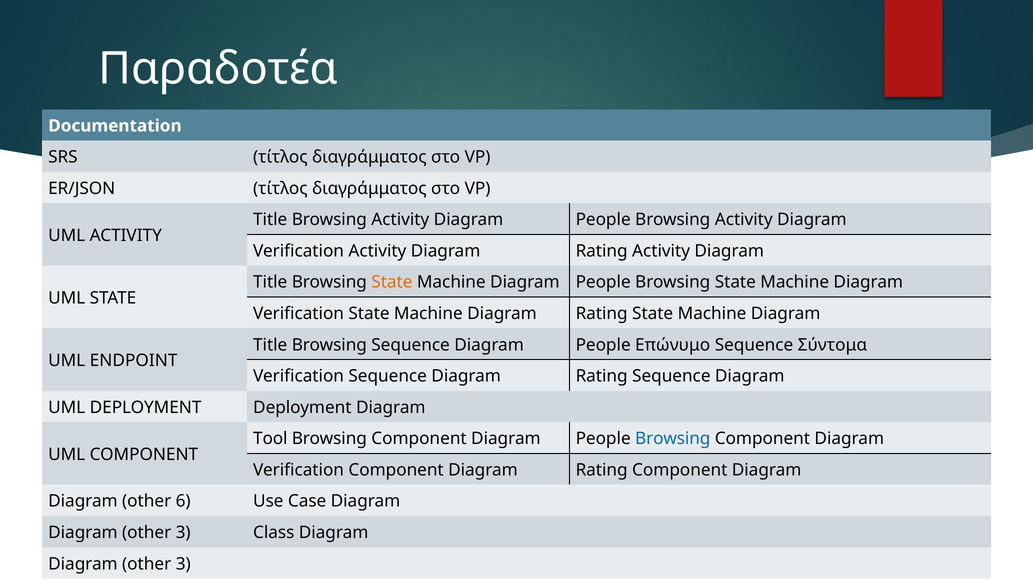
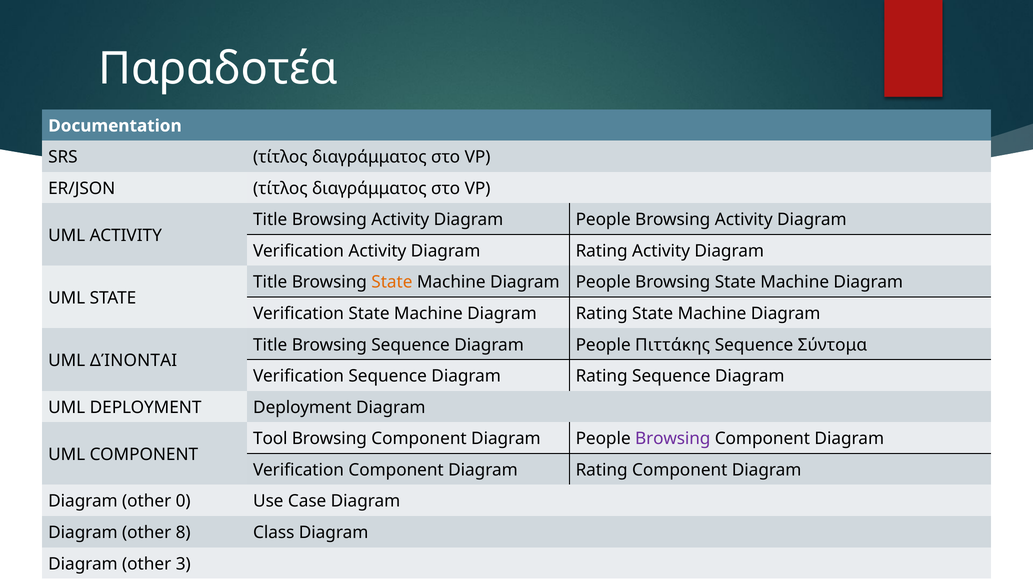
Επώνυμο: Επώνυμο -> Πιττάκης
ENDPOINT: ENDPOINT -> ΔΊΝΟΝΤΑΙ
Browsing at (673, 439) colour: blue -> purple
6: 6 -> 0
3 at (183, 533): 3 -> 8
